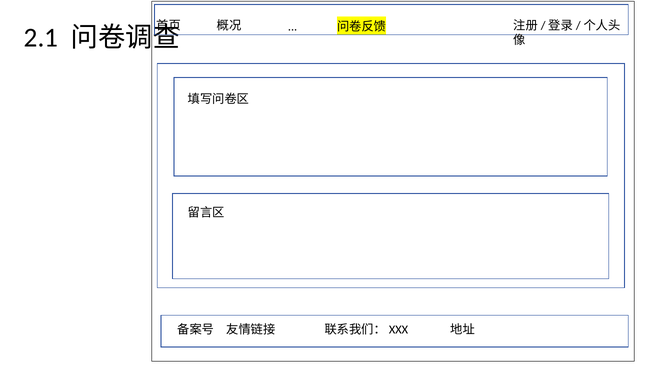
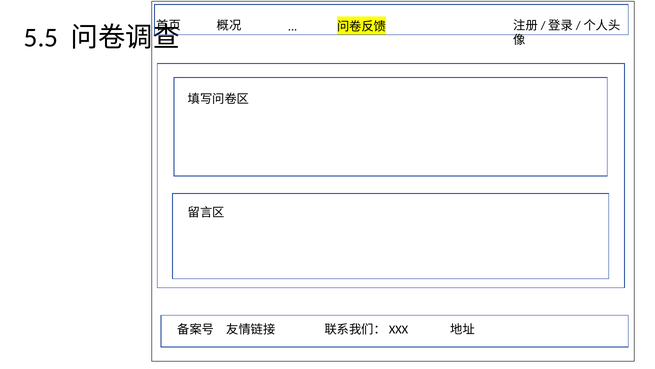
2.1: 2.1 -> 5.5
